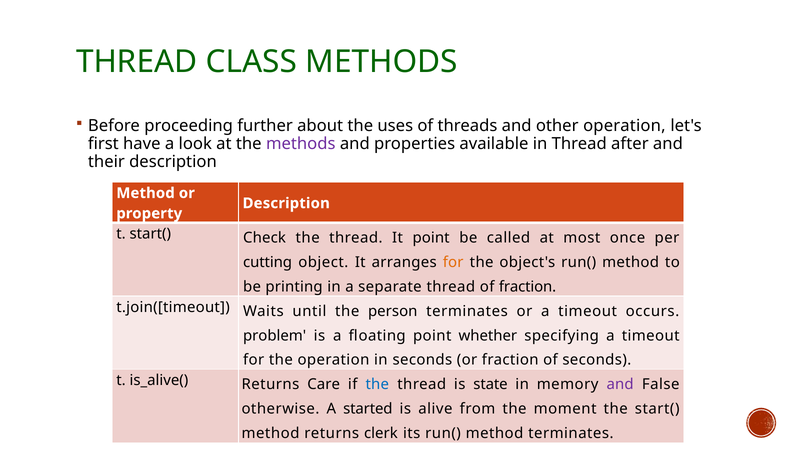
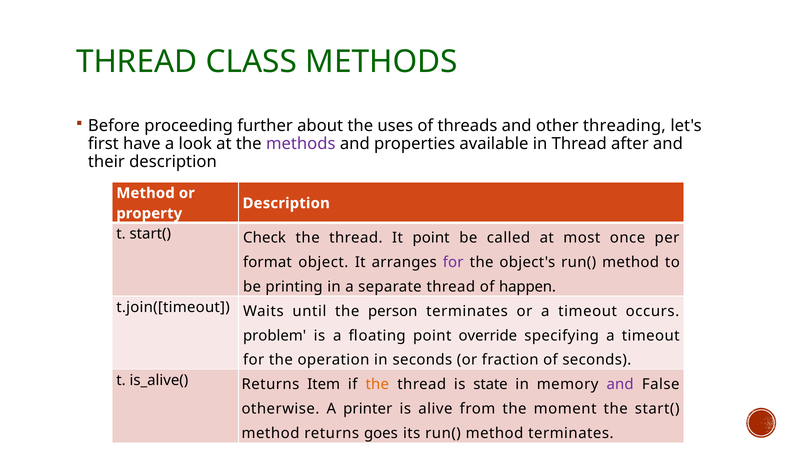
other operation: operation -> threading
cutting: cutting -> format
for at (453, 262) colour: orange -> purple
of fraction: fraction -> happen
whether: whether -> override
Care: Care -> Item
the at (377, 384) colour: blue -> orange
started: started -> printer
clerk: clerk -> goes
